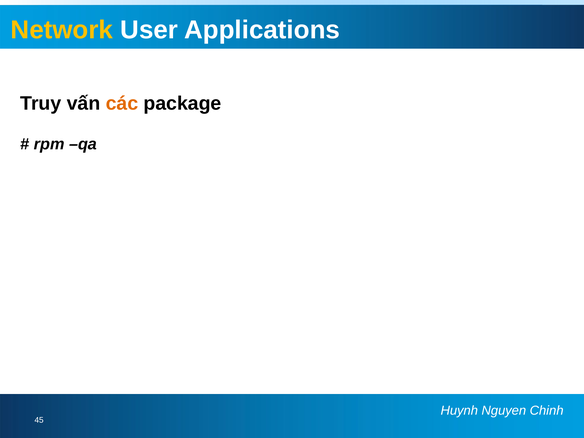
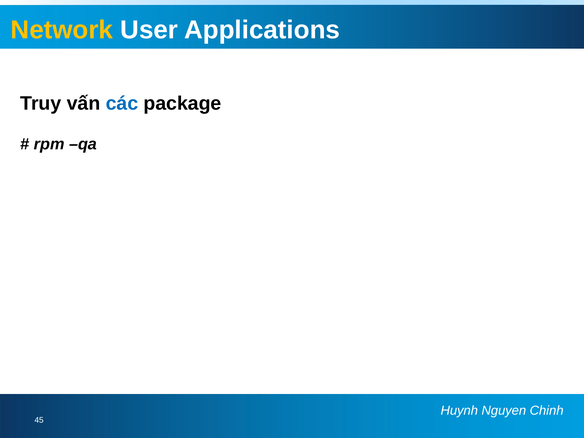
các colour: orange -> blue
